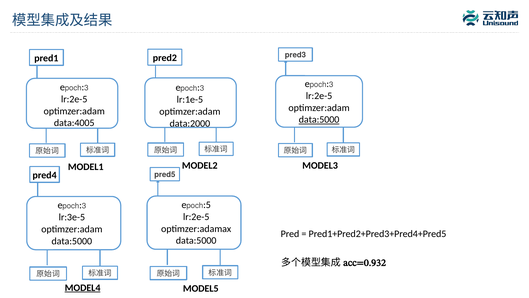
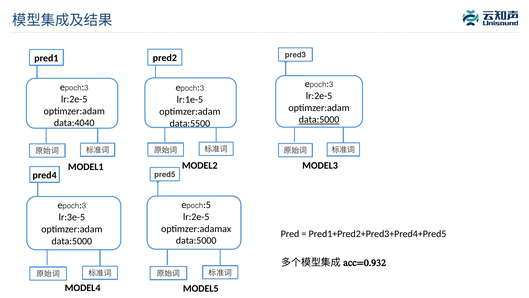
data:4005: data:4005 -> data:4040
data:2000: data:2000 -> data:5500
MODEL4 underline: present -> none
